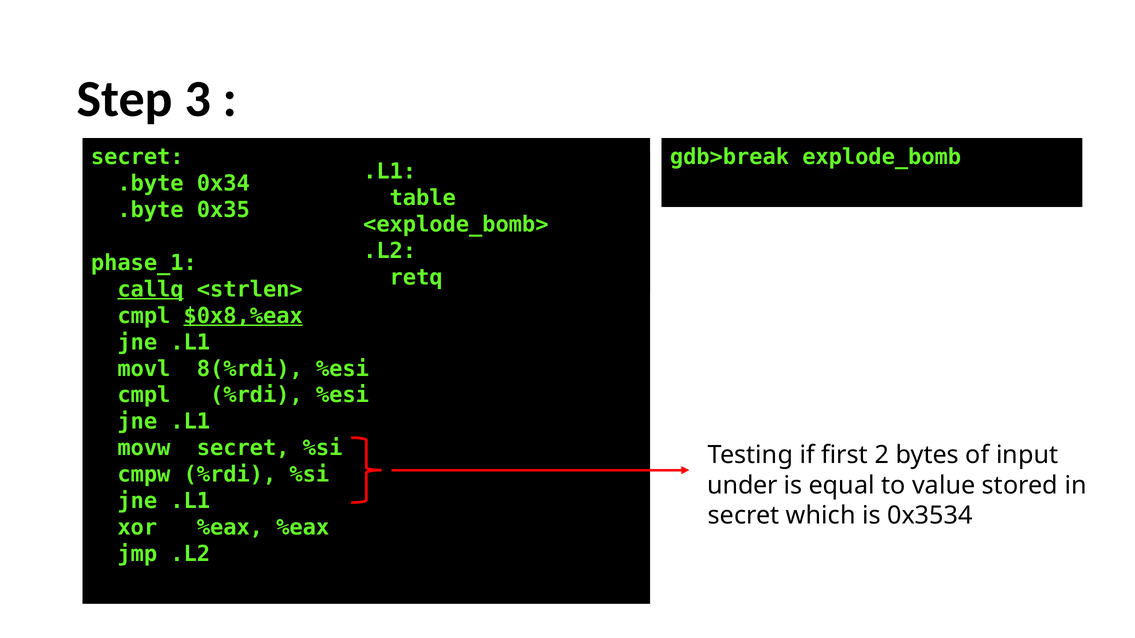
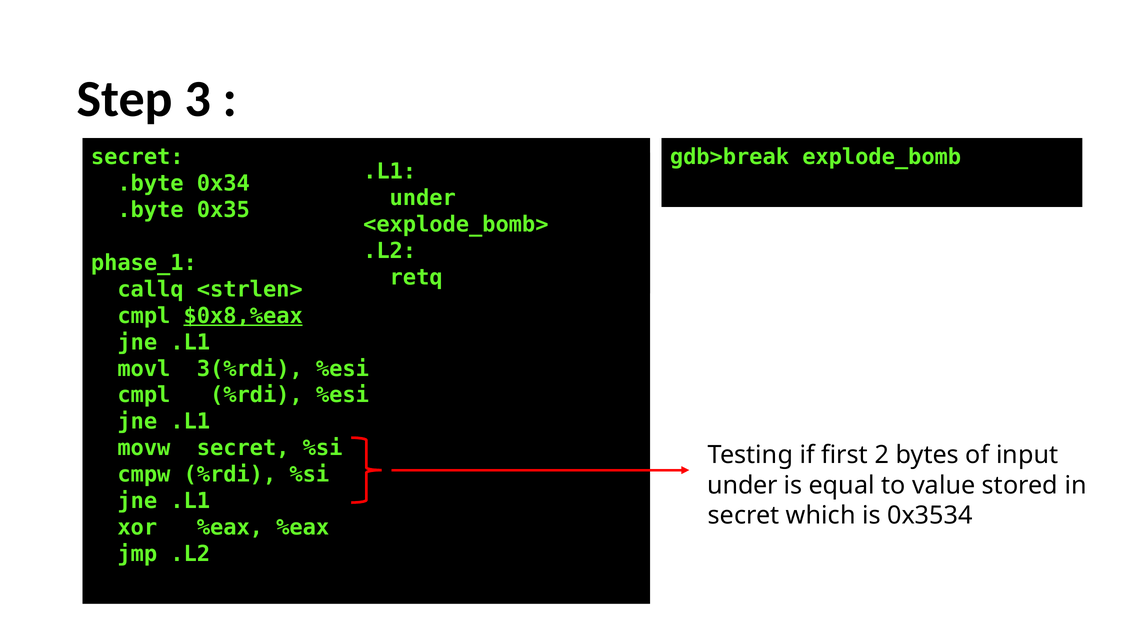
table at (423, 198): table -> under
callq underline: present -> none
8(%rdi: 8(%rdi -> 3(%rdi
